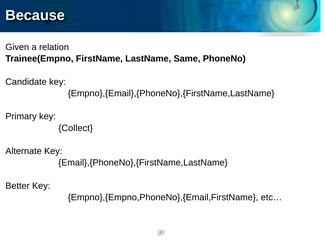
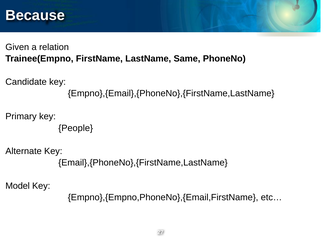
Collect: Collect -> People
Better: Better -> Model
